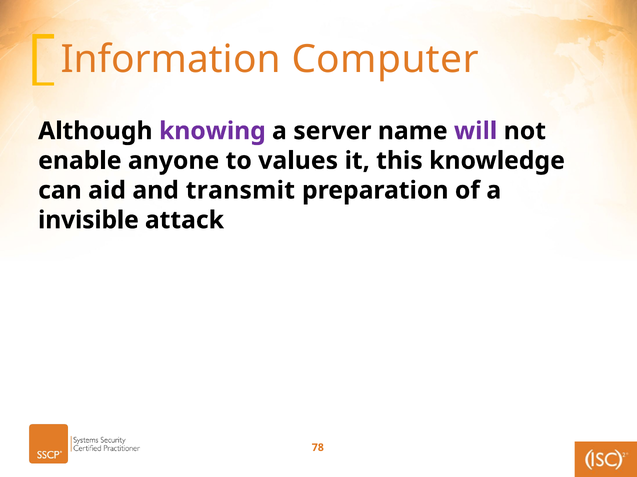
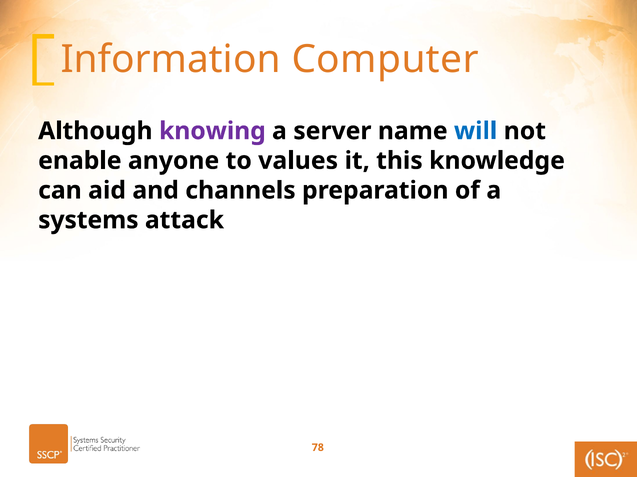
will colour: purple -> blue
transmit: transmit -> channels
invisible: invisible -> systems
